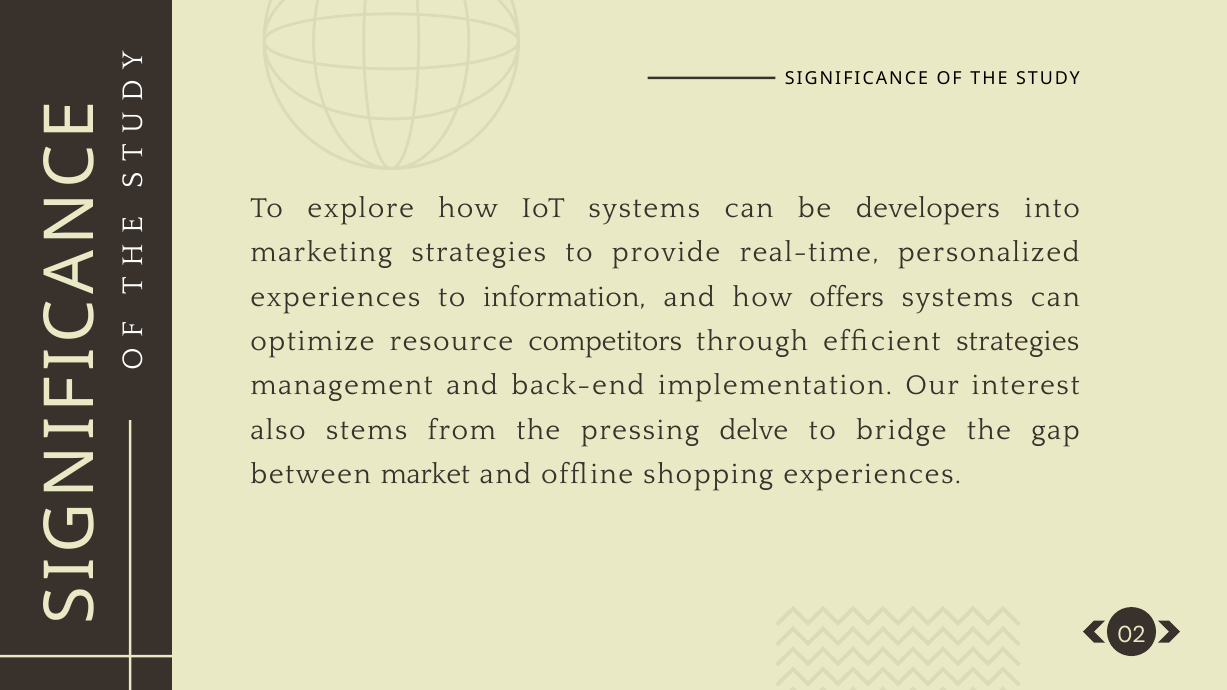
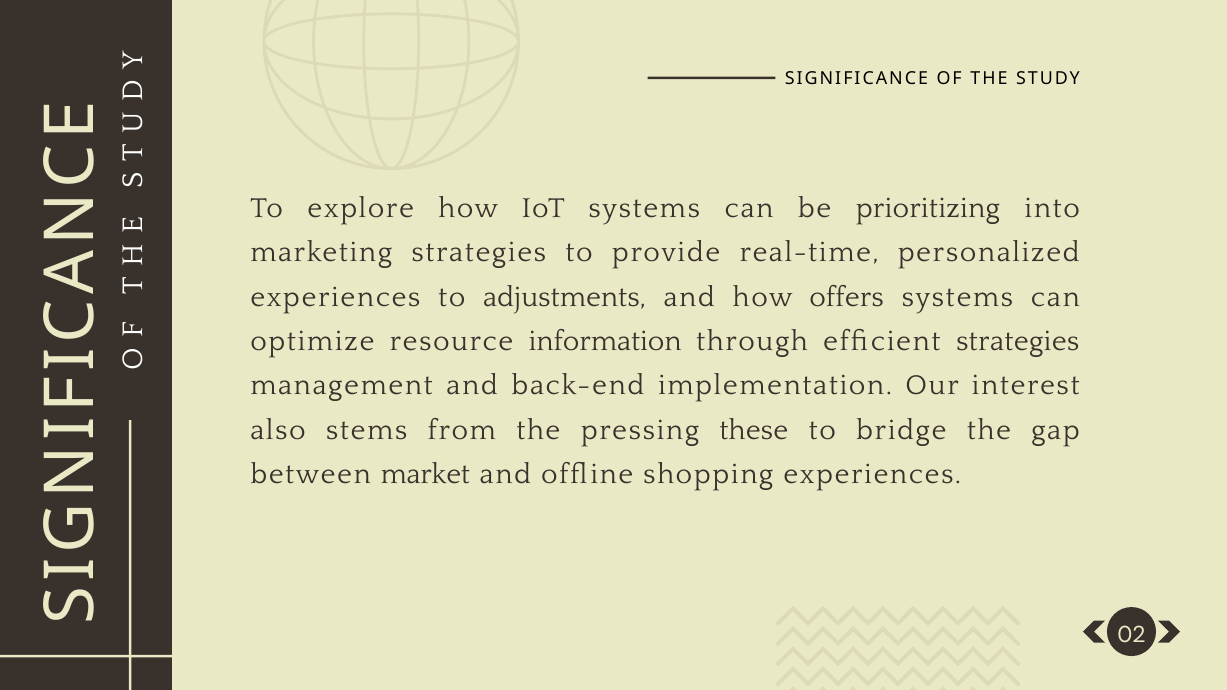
developers: developers -> prioritizing
information: information -> adjustments
competitors: competitors -> information
delve: delve -> these
